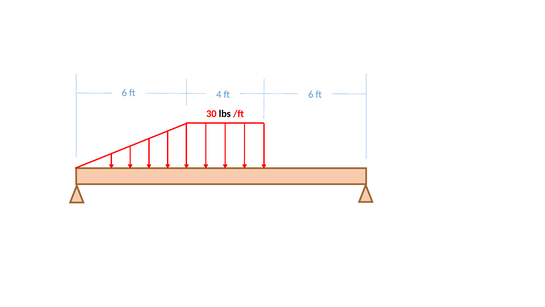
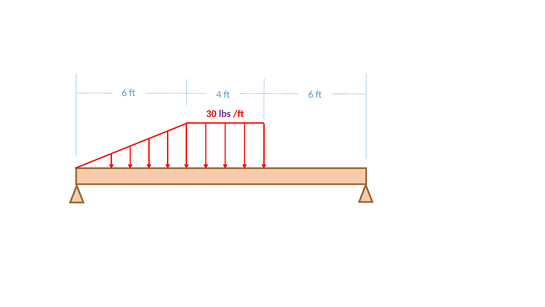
lbs colour: black -> purple
